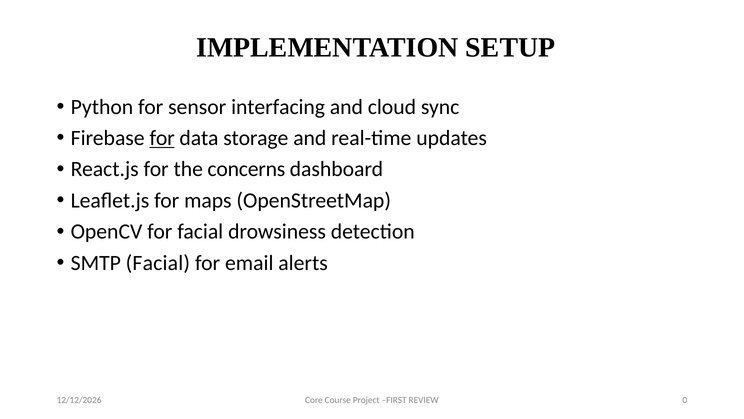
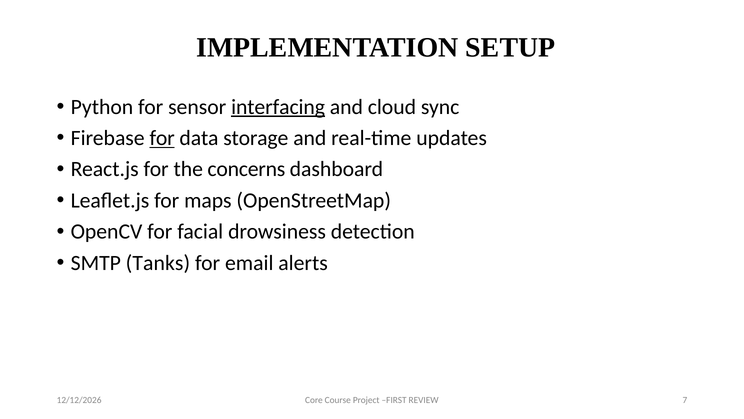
interfacing underline: none -> present
SMTP Facial: Facial -> Tanks
0: 0 -> 7
